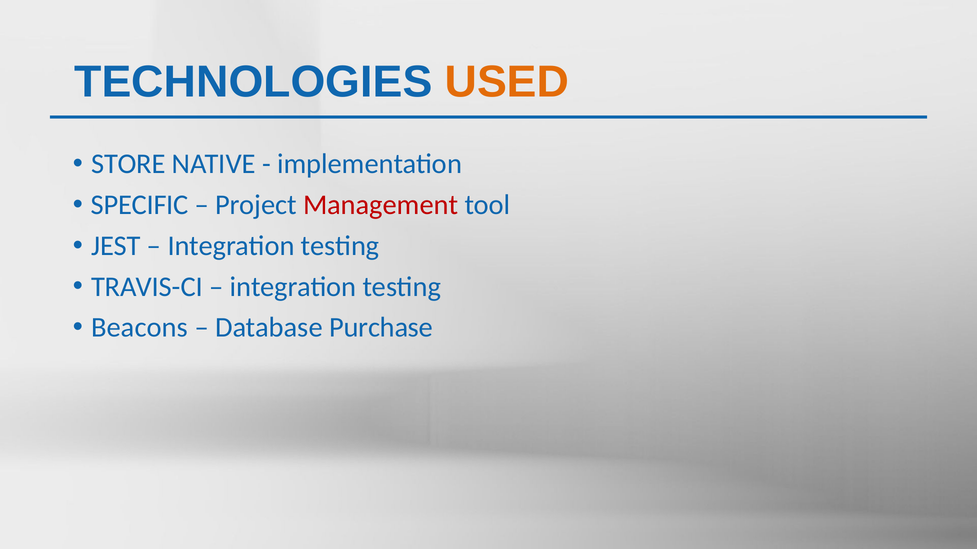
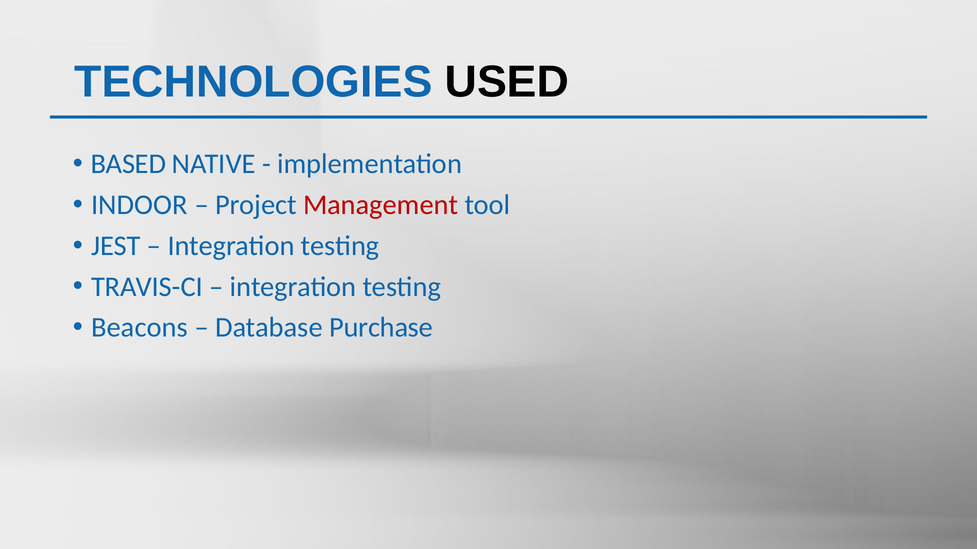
USED colour: orange -> black
STORE: STORE -> BASED
SPECIFIC: SPECIFIC -> INDOOR
